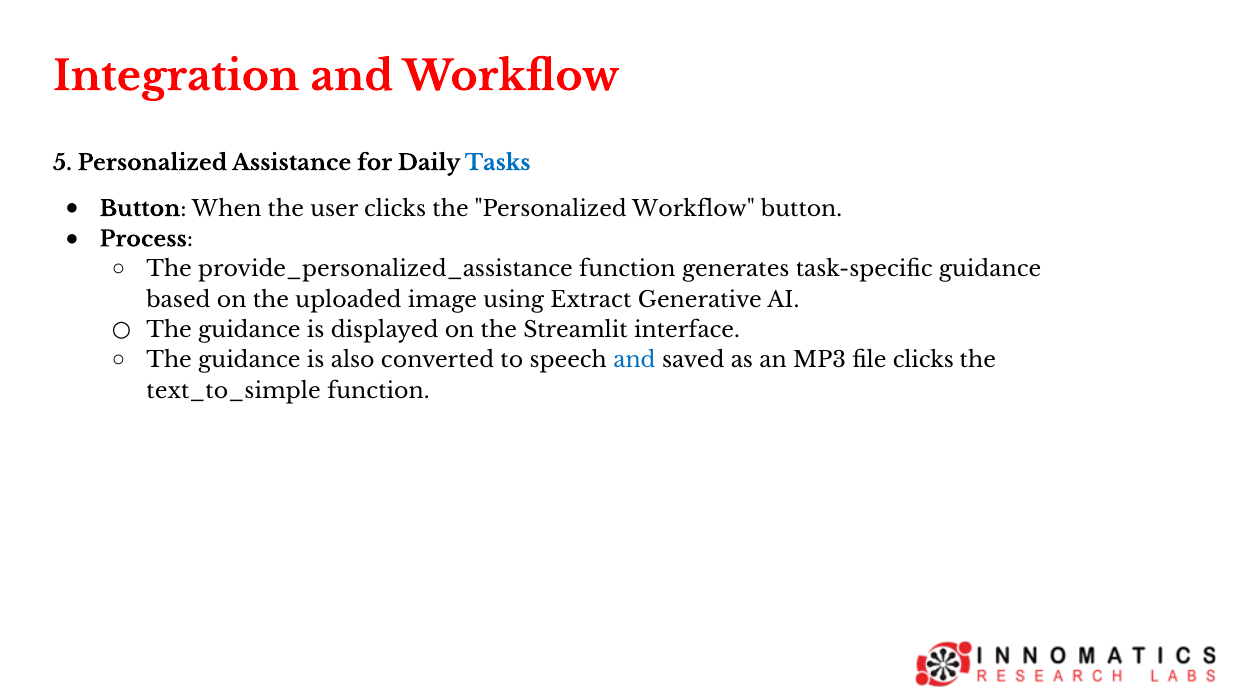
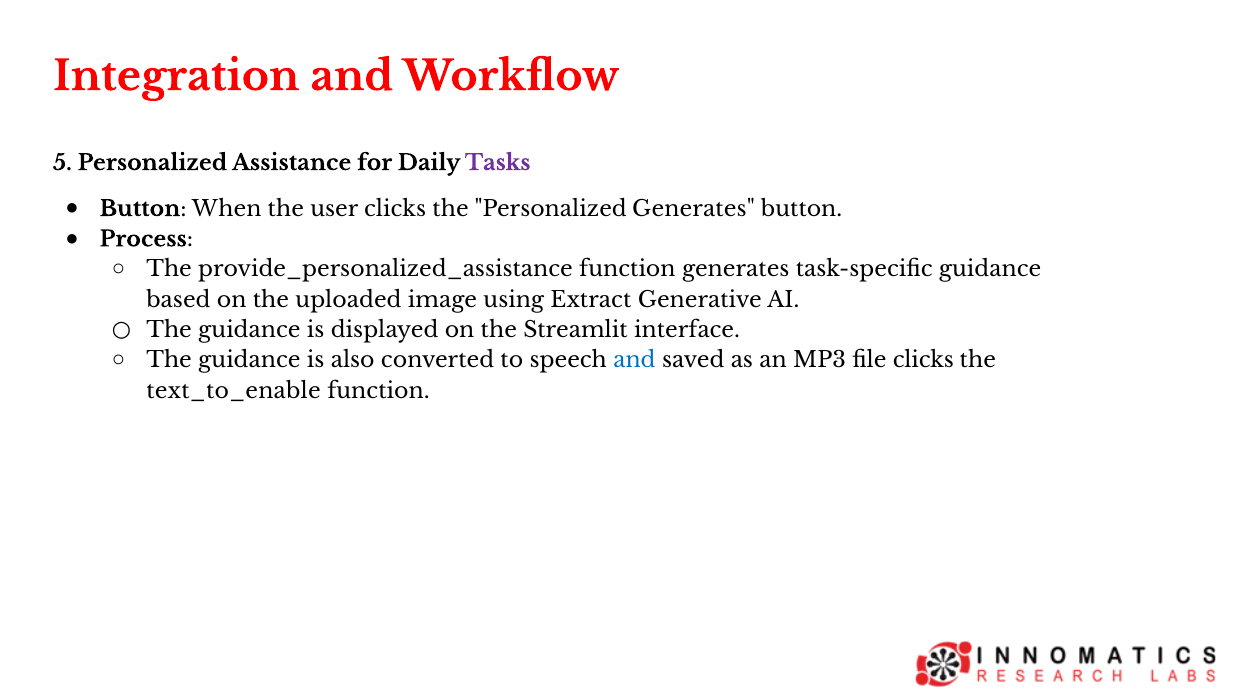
Tasks colour: blue -> purple
Personalized Workflow: Workflow -> Generates
text_to_simple: text_to_simple -> text_to_enable
